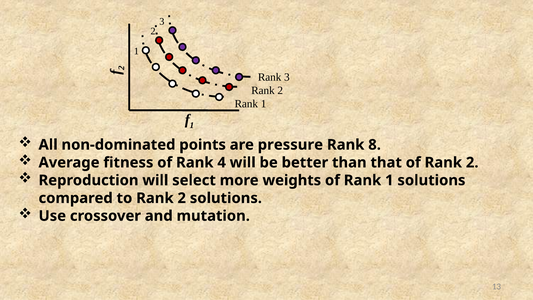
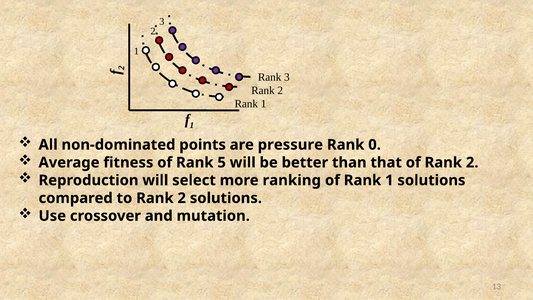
8: 8 -> 0
4: 4 -> 5
weights: weights -> ranking
